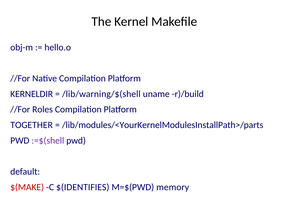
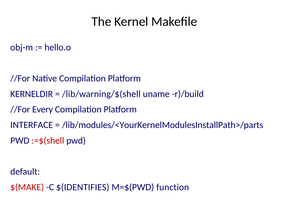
Roles: Roles -> Every
TOGETHER: TOGETHER -> INTERFACE
:=$(shell colour: purple -> red
memory: memory -> function
